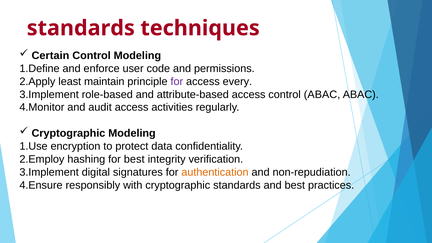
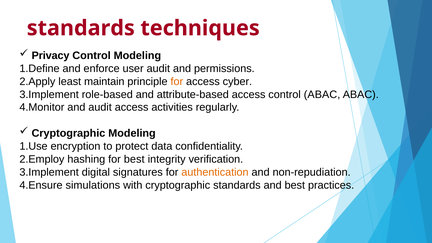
Certain: Certain -> Privacy
user code: code -> audit
for at (177, 82) colour: purple -> orange
every: every -> cyber
responsibly: responsibly -> simulations
